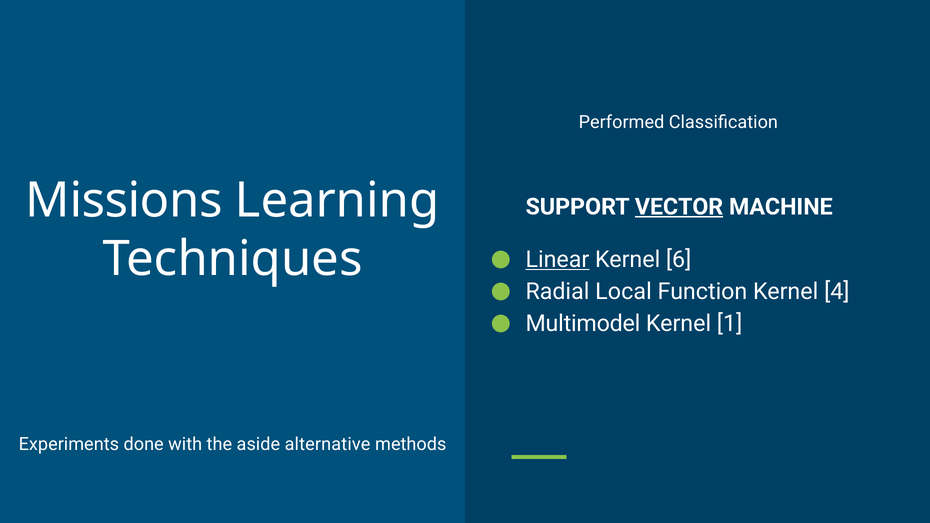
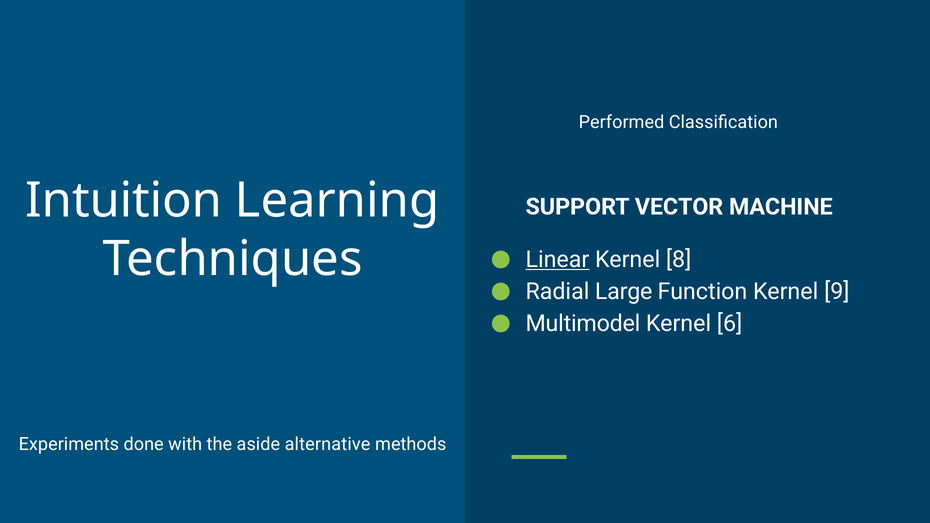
Missions: Missions -> Intuition
VECTOR underline: present -> none
6: 6 -> 8
Local: Local -> Large
4: 4 -> 9
1: 1 -> 6
